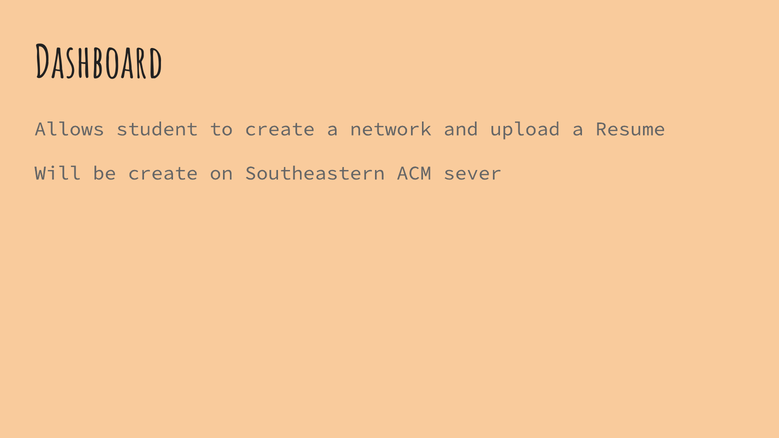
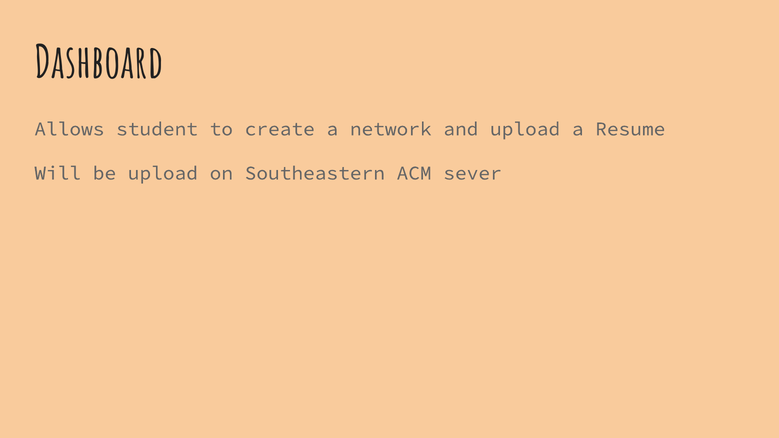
be create: create -> upload
